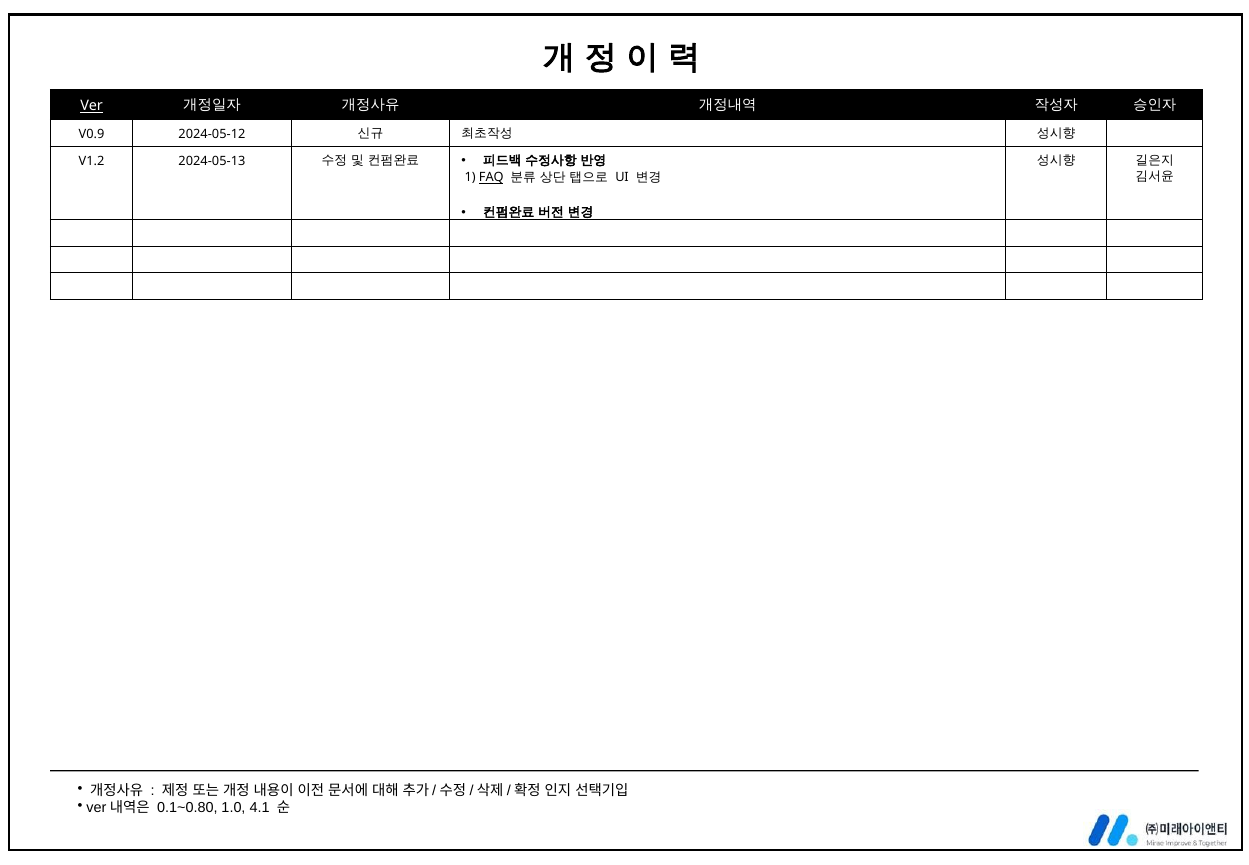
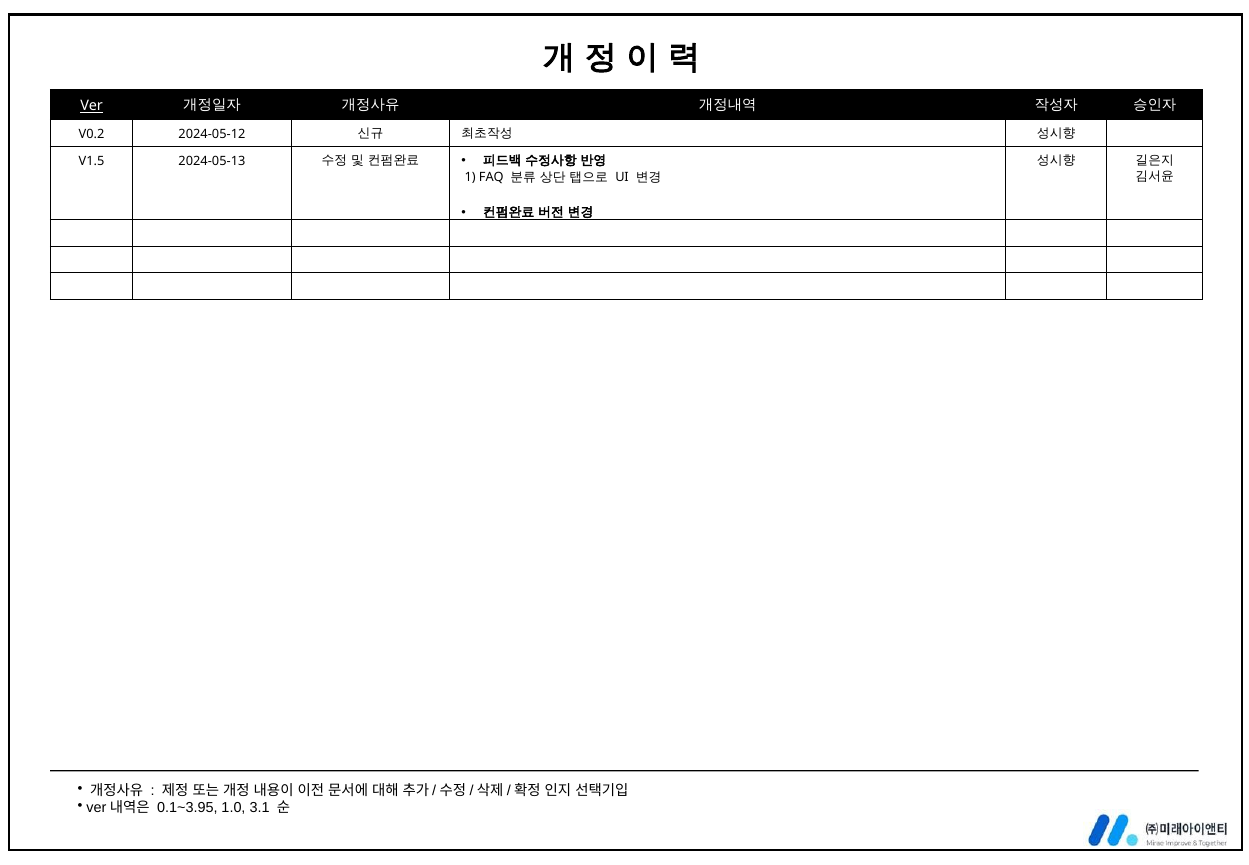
V0.9: V0.9 -> V0.2
V1.2: V1.2 -> V1.5
FAQ underline: present -> none
0.1~0.80: 0.1~0.80 -> 0.1~3.95
4.1: 4.1 -> 3.1
